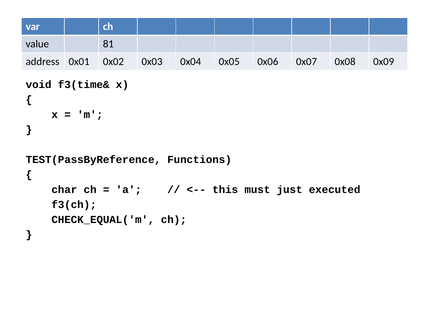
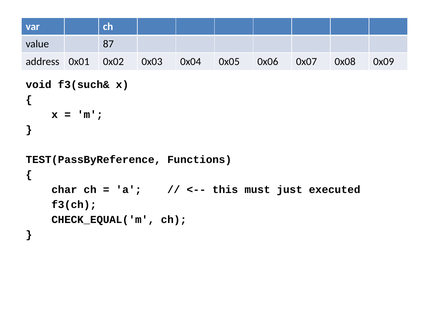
81: 81 -> 87
f3(time&: f3(time& -> f3(such&
